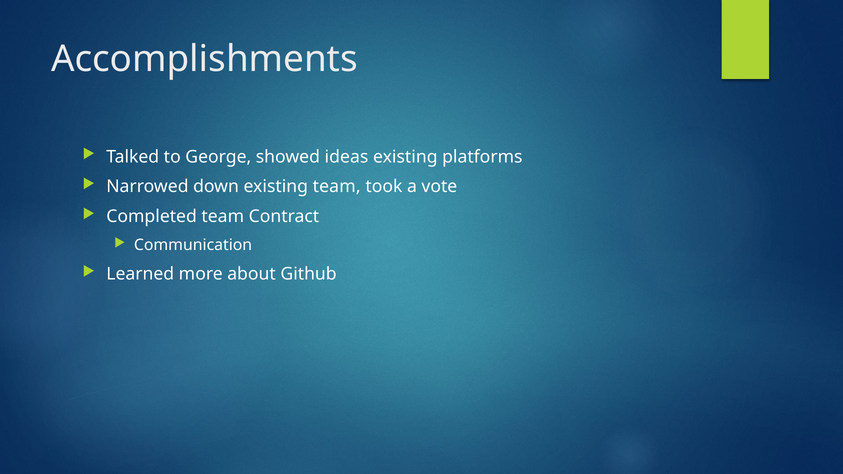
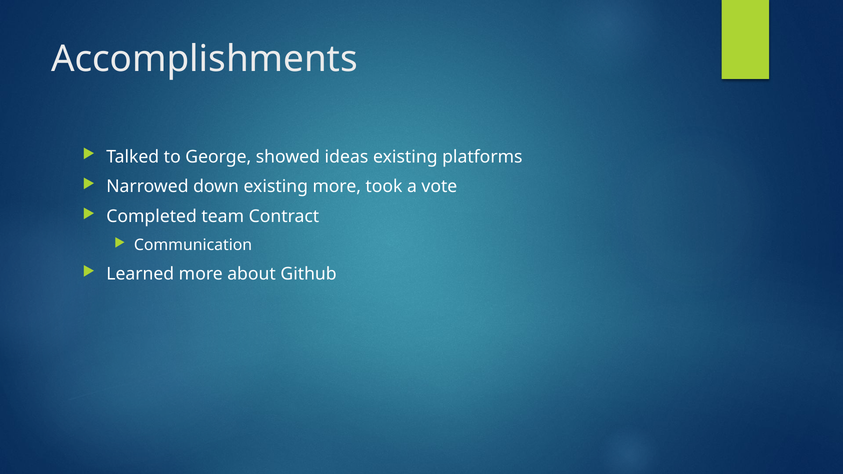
existing team: team -> more
